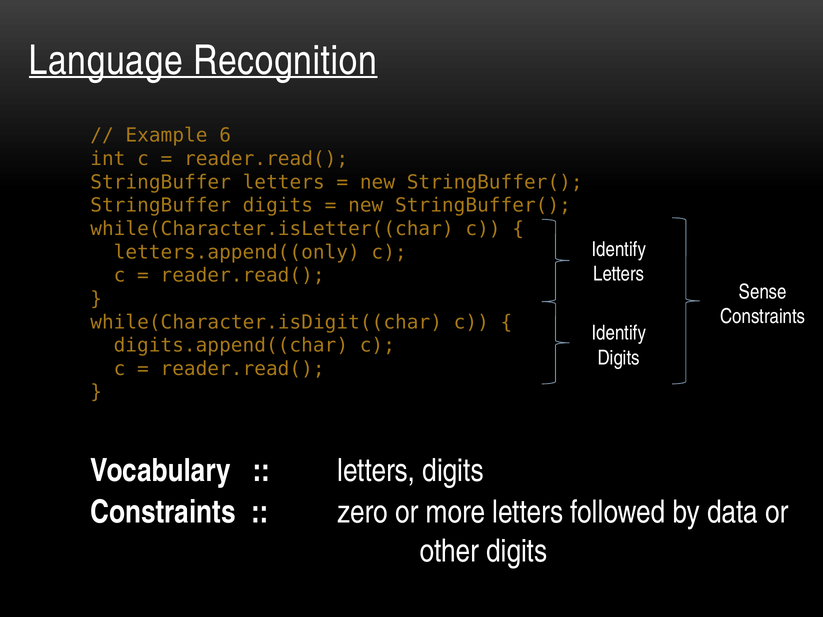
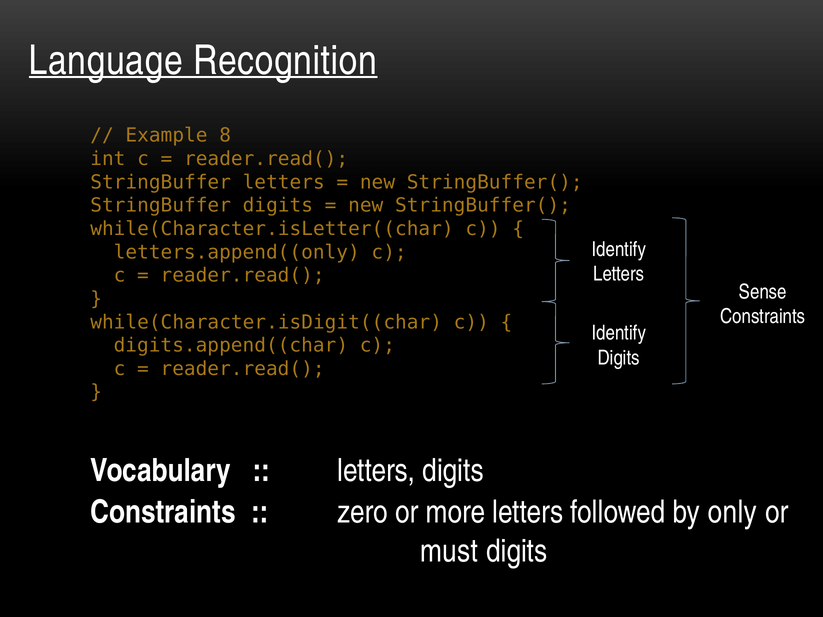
6: 6 -> 8
data: data -> only
other: other -> must
